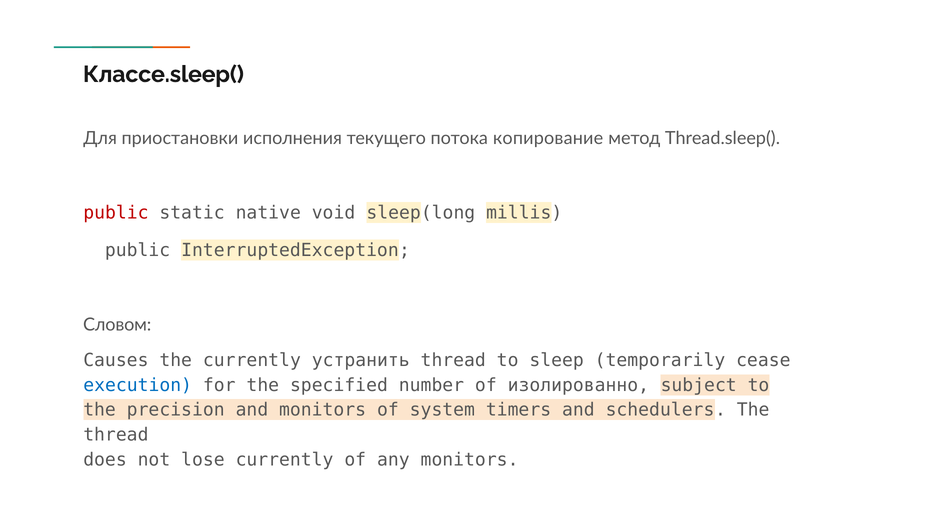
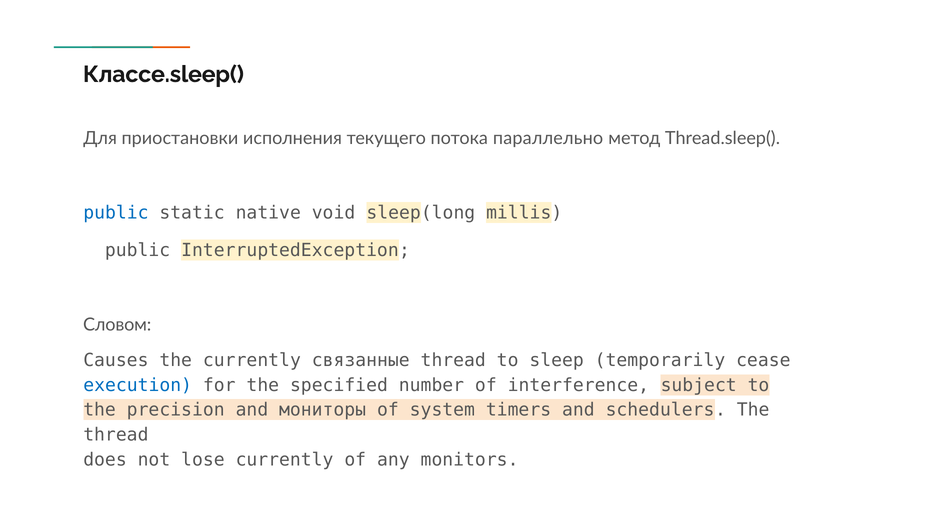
копирование: копирование -> параллельно
public at (116, 213) colour: red -> blue
устранить: устранить -> связанные
изолированно: изолированно -> interference
and monitors: monitors -> мониторы
